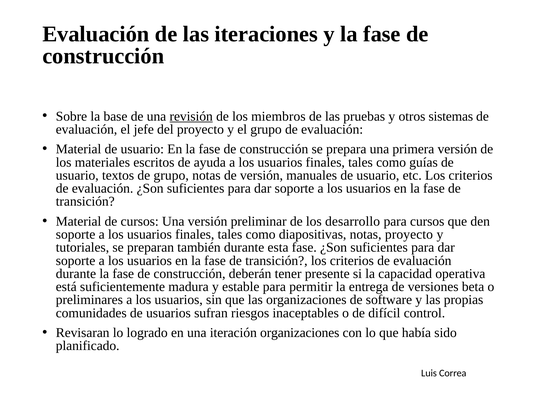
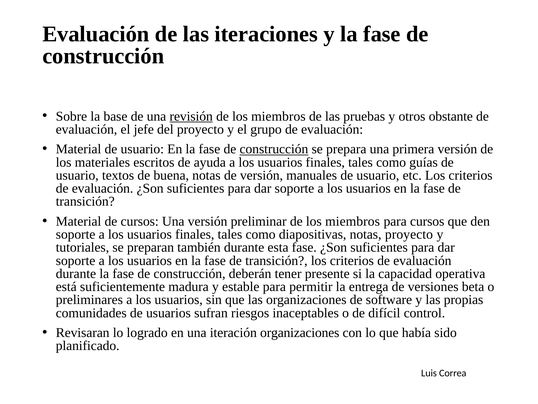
sistemas: sistemas -> obstante
construcción at (274, 149) underline: none -> present
de grupo: grupo -> buena
preliminar de los desarrollo: desarrollo -> miembros
